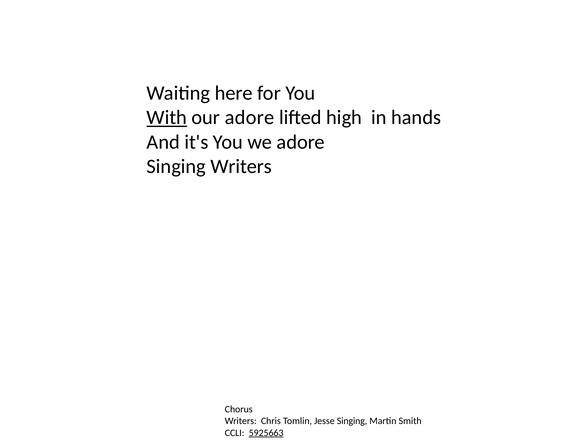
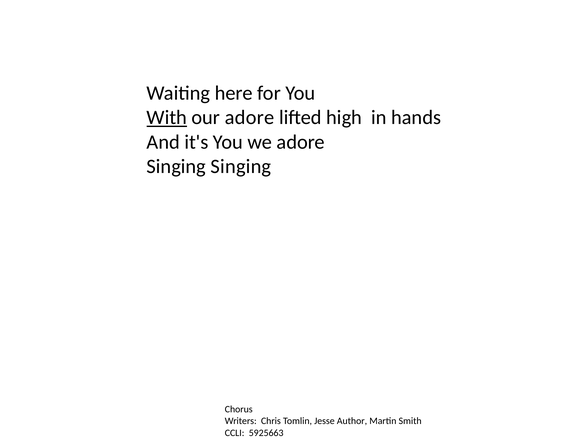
Singing Writers: Writers -> Singing
Jesse Singing: Singing -> Author
5925663 underline: present -> none
